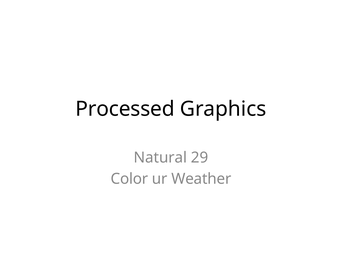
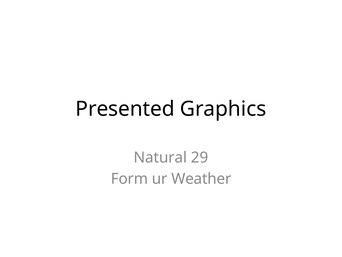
Processed: Processed -> Presented
Color: Color -> Form
